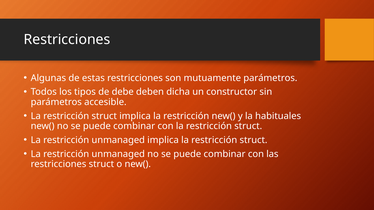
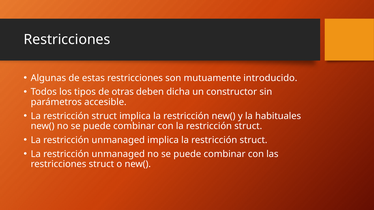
mutuamente parámetros: parámetros -> introducido
debe: debe -> otras
